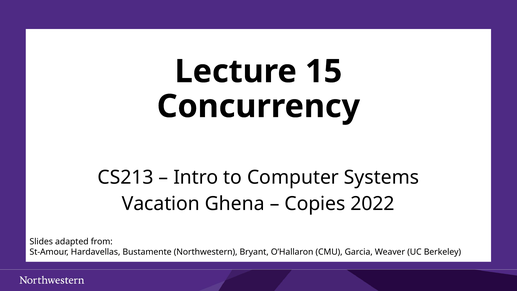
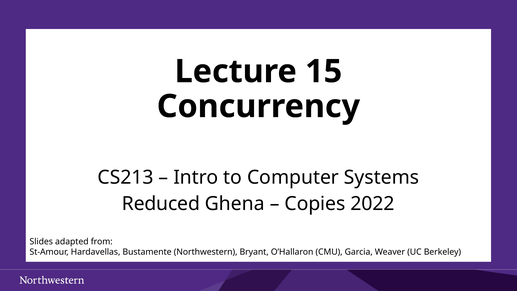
Vacation: Vacation -> Reduced
